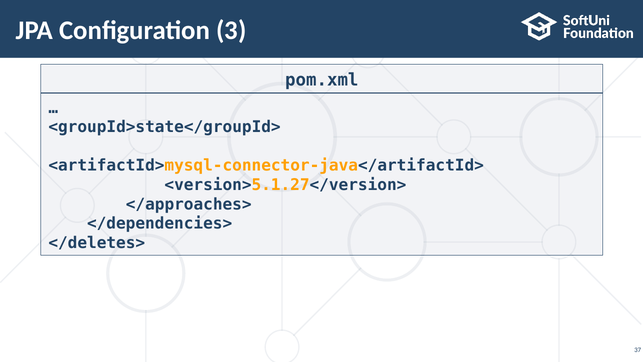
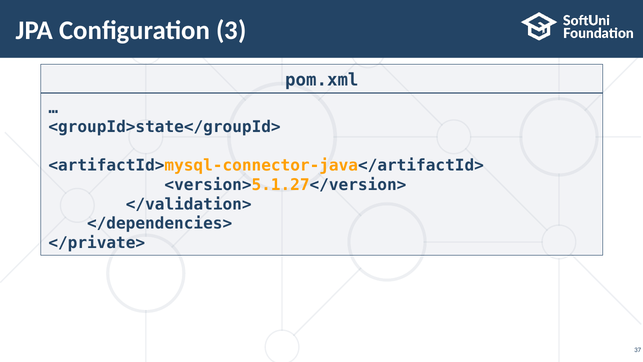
</approaches>: </approaches> -> </validation>
</deletes>: </deletes> -> </private>
